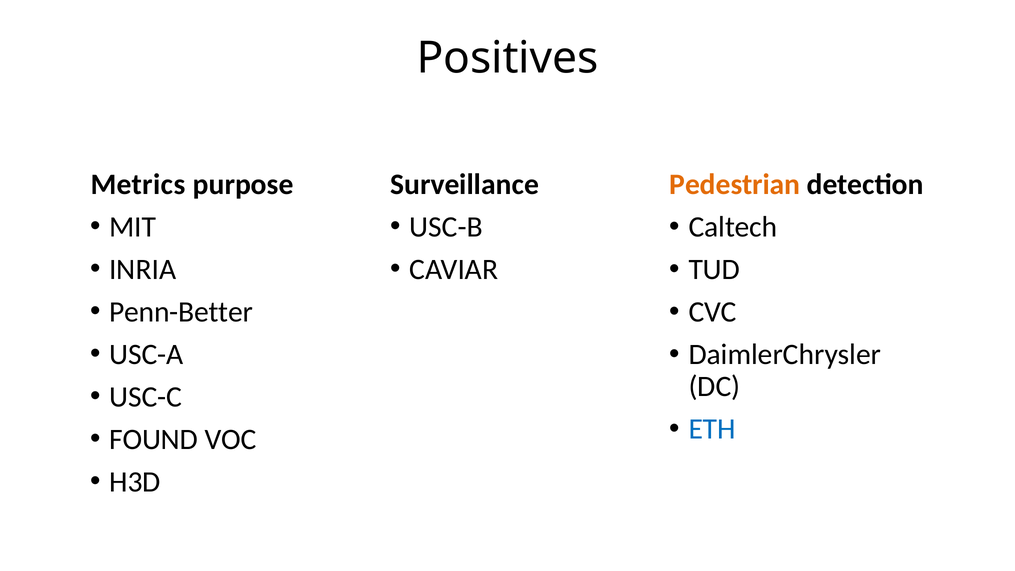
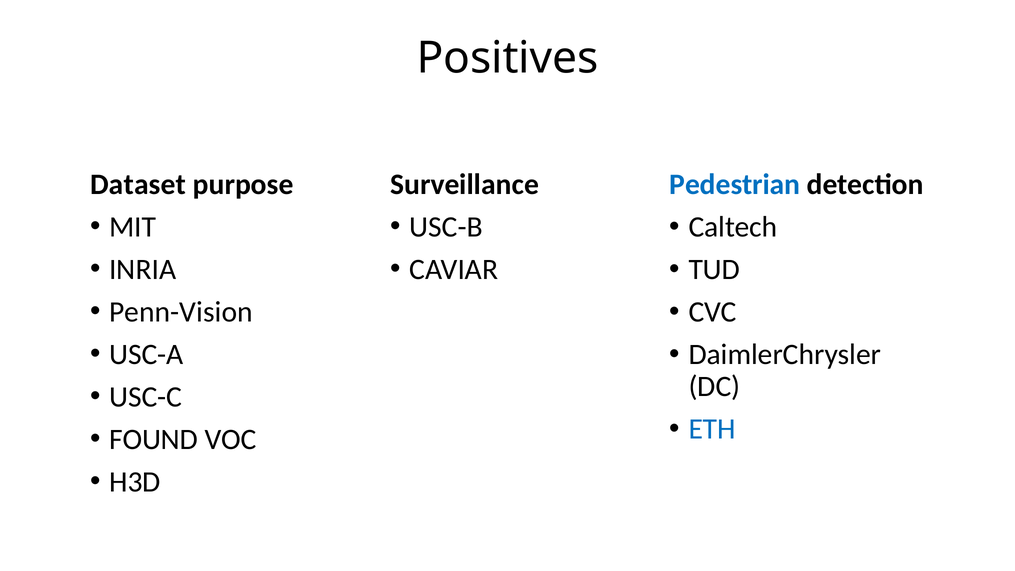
Metrics: Metrics -> Dataset
Pedestrian colour: orange -> blue
Penn-Better: Penn-Better -> Penn-Vision
